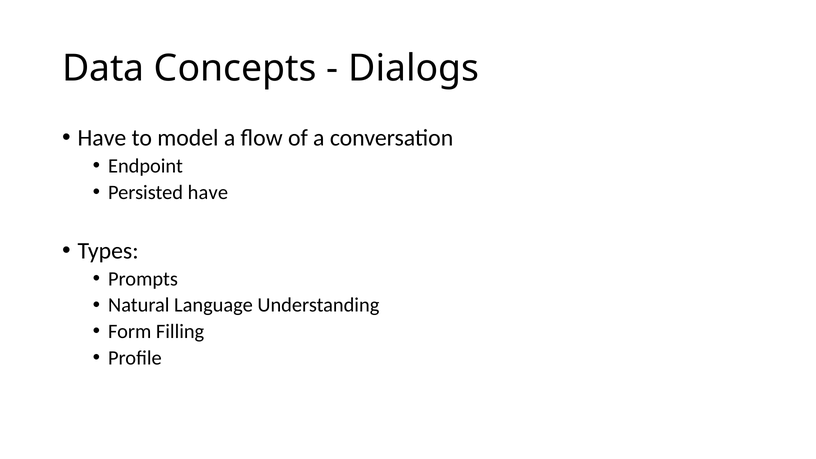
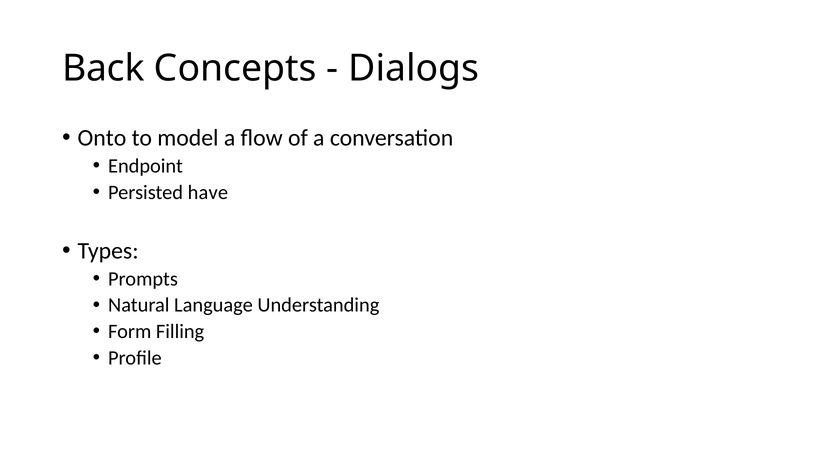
Data: Data -> Back
Have at (102, 138): Have -> Onto
